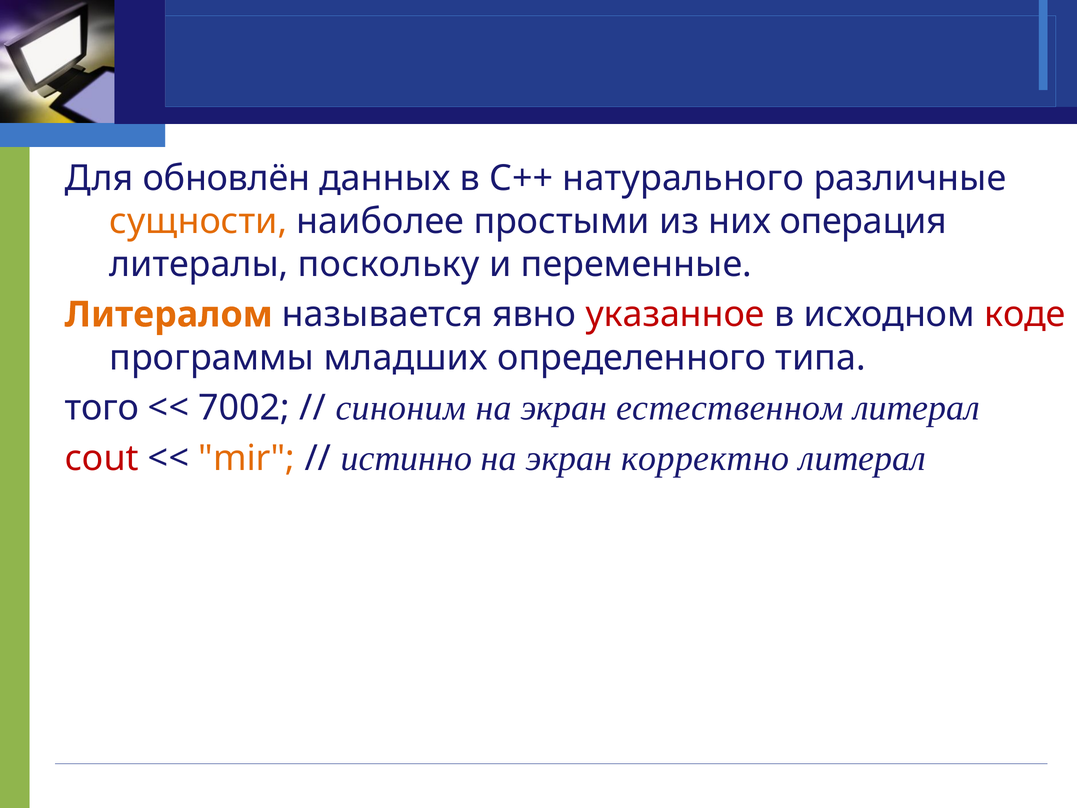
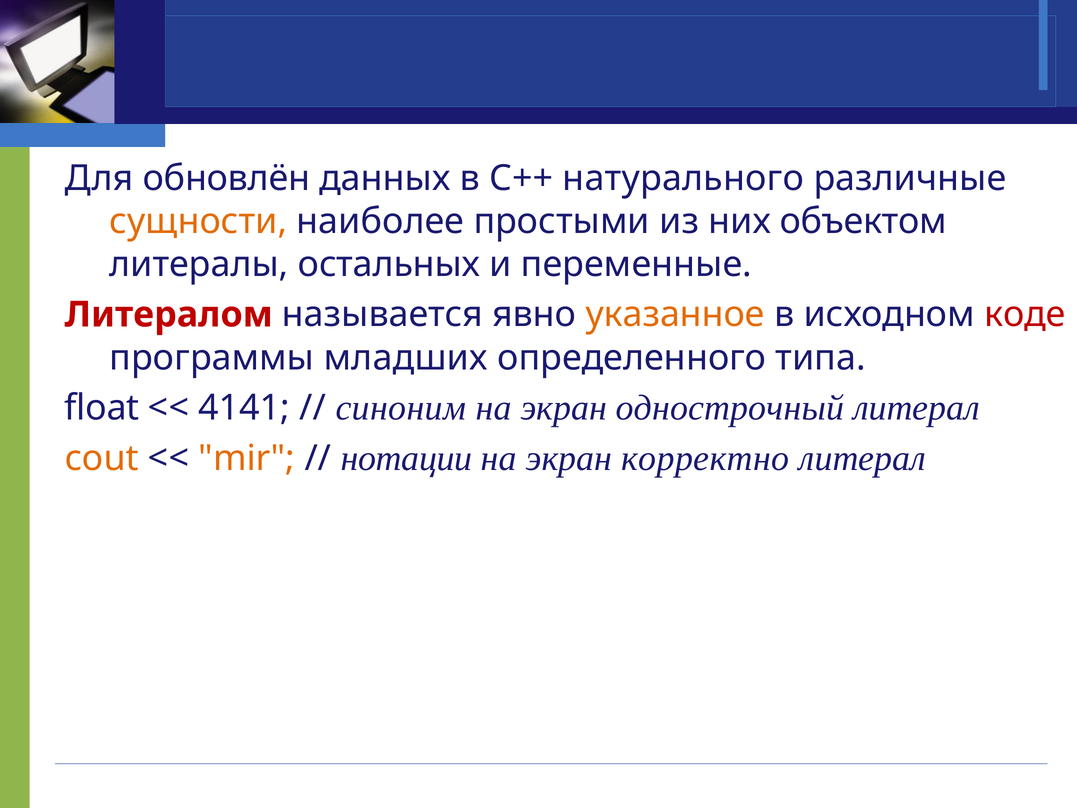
операция: операция -> объектом
поскольку: поскольку -> остальных
Литералом colour: orange -> red
указанное colour: red -> orange
того: того -> float
7002: 7002 -> 4141
естественном: естественном -> однострочный
cout colour: red -> orange
истинно: истинно -> нотации
